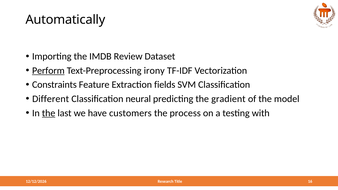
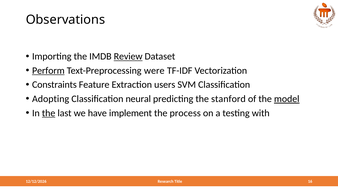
Automatically: Automatically -> Observations
Review underline: none -> present
irony: irony -> were
fields: fields -> users
Different: Different -> Adopting
gradient: gradient -> stanford
model underline: none -> present
customers: customers -> implement
